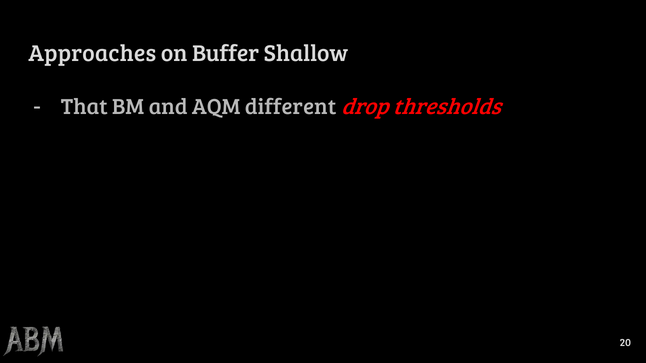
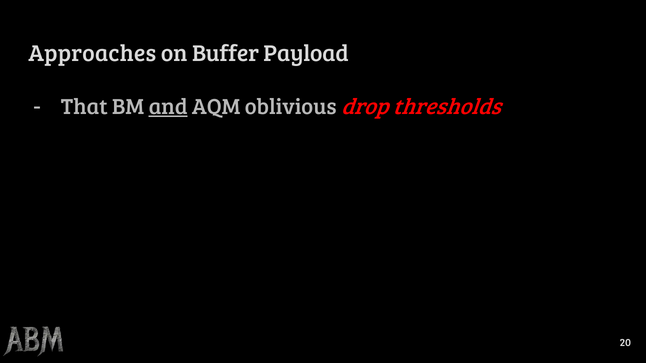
Shallow: Shallow -> Payload
and underline: none -> present
different: different -> oblivious
